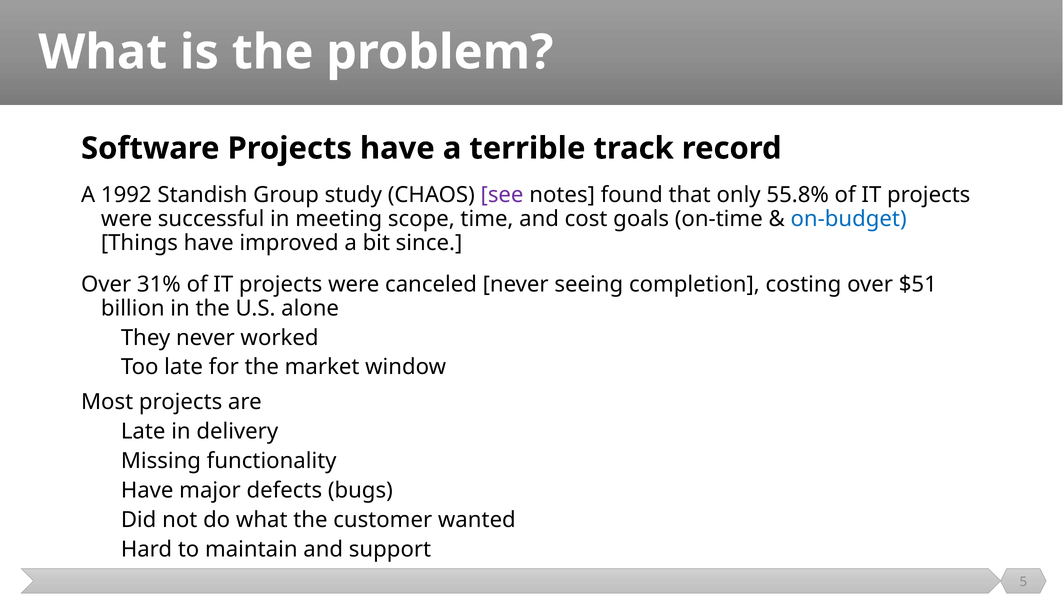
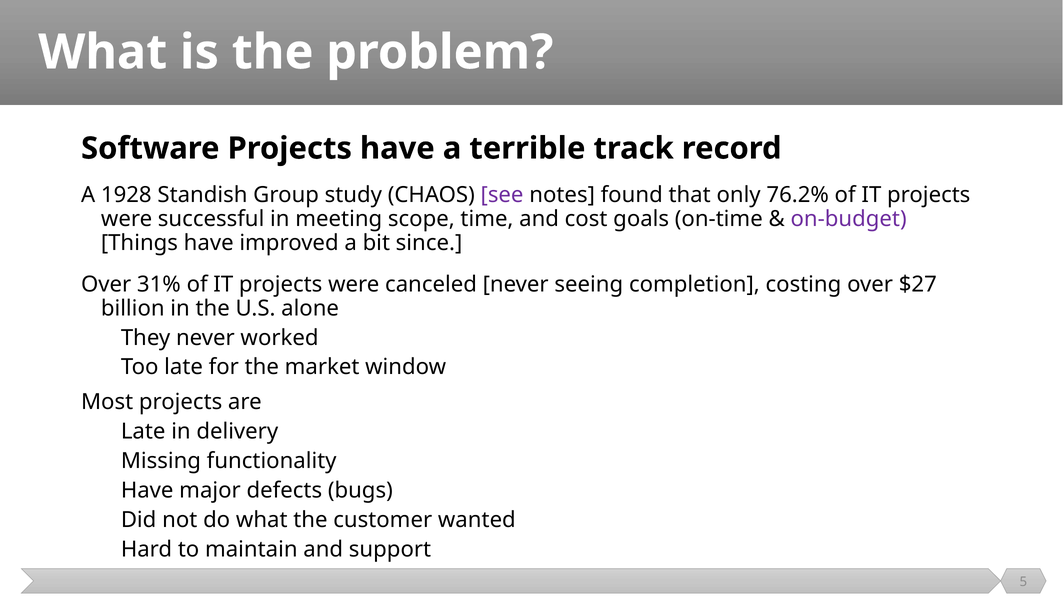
1992: 1992 -> 1928
55.8%: 55.8% -> 76.2%
on-budget colour: blue -> purple
$51: $51 -> $27
